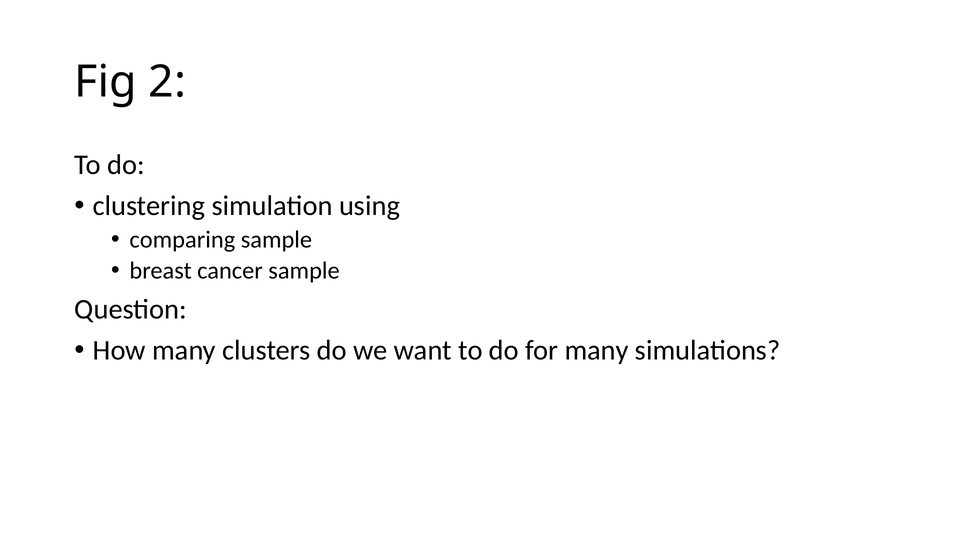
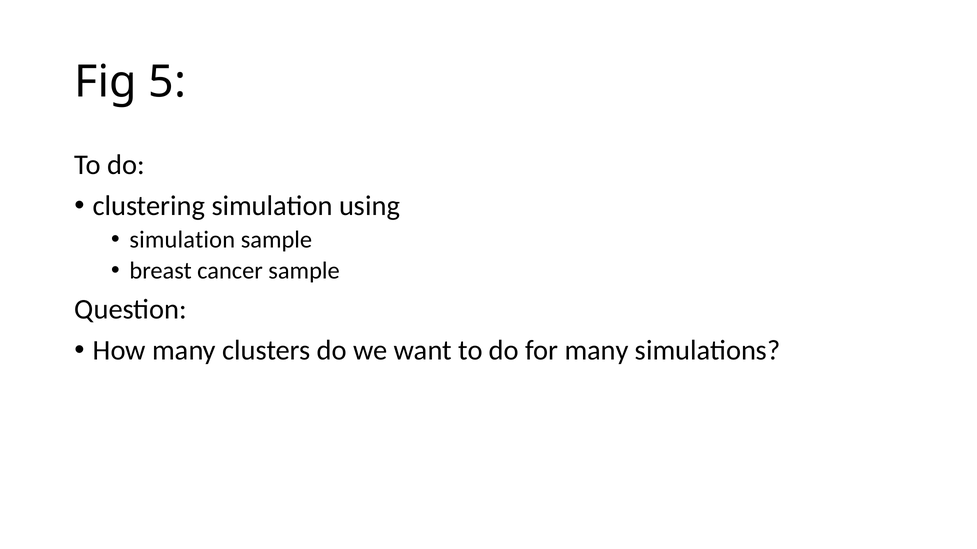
2: 2 -> 5
comparing at (182, 240): comparing -> simulation
